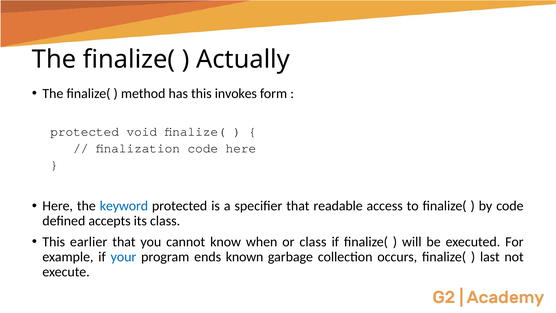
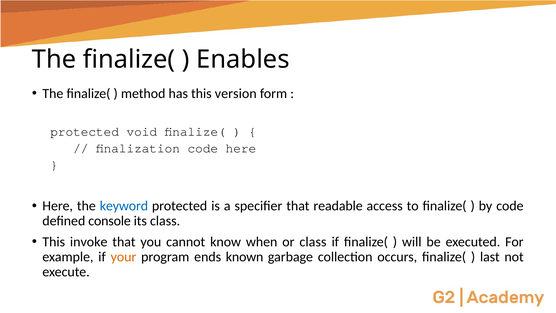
Actually: Actually -> Enables
invokes: invokes -> version
accepts: accepts -> console
earlier: earlier -> invoke
your colour: blue -> orange
